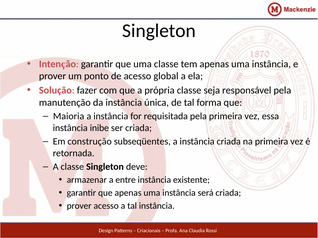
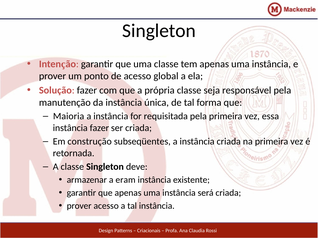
instância inibe: inibe -> fazer
entre: entre -> eram
